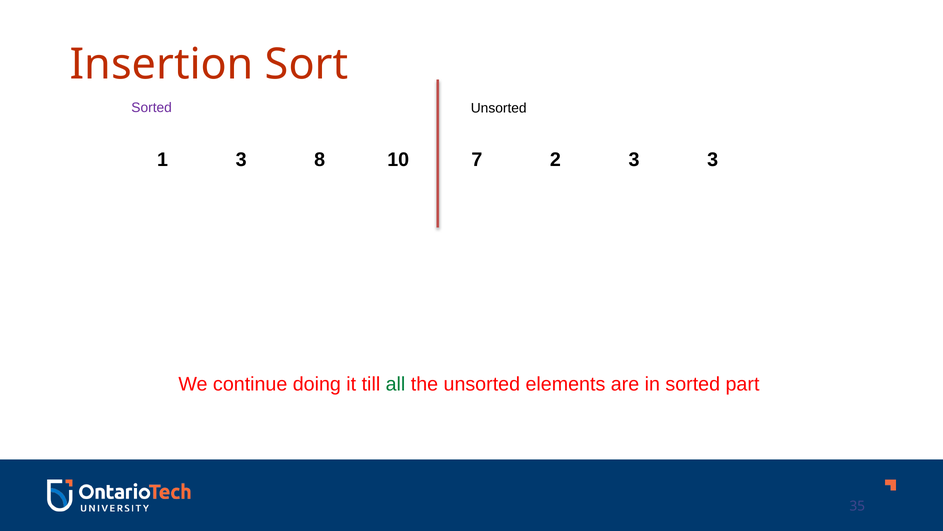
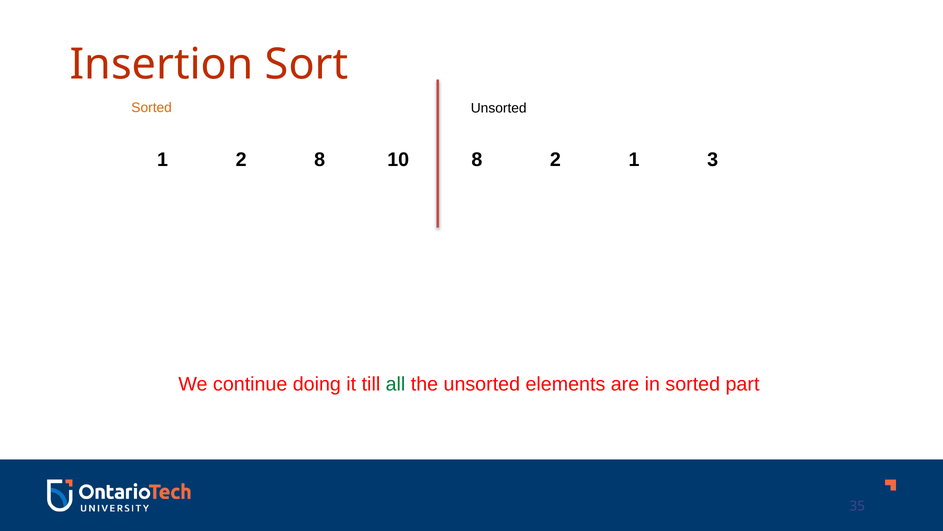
Sorted at (152, 107) colour: purple -> orange
1 3: 3 -> 2
10 7: 7 -> 8
2 3: 3 -> 1
